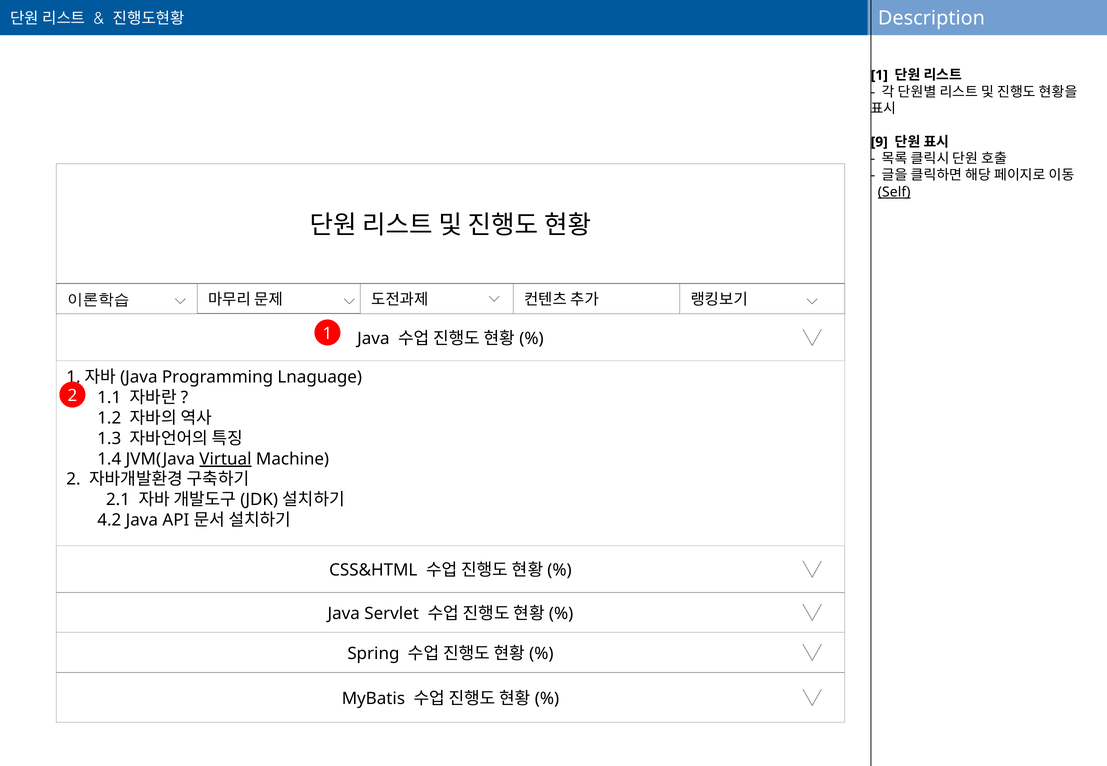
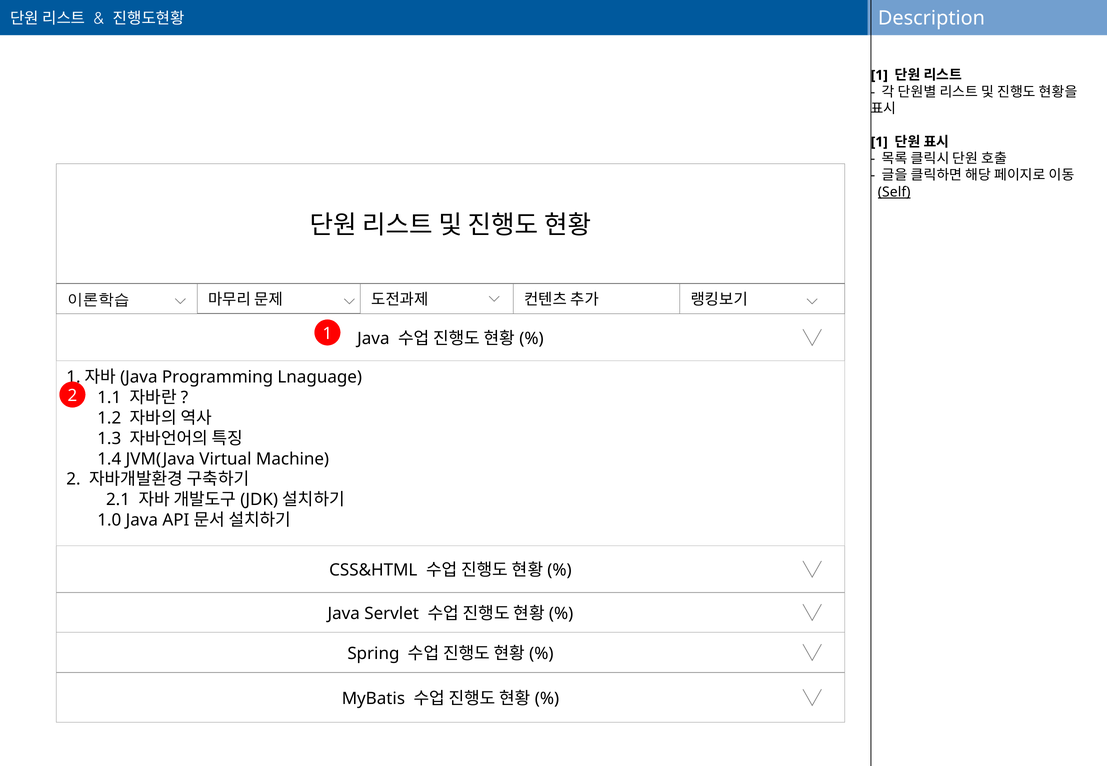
9 at (879, 142): 9 -> 1
Virtual underline: present -> none
4.2: 4.2 -> 1.0
